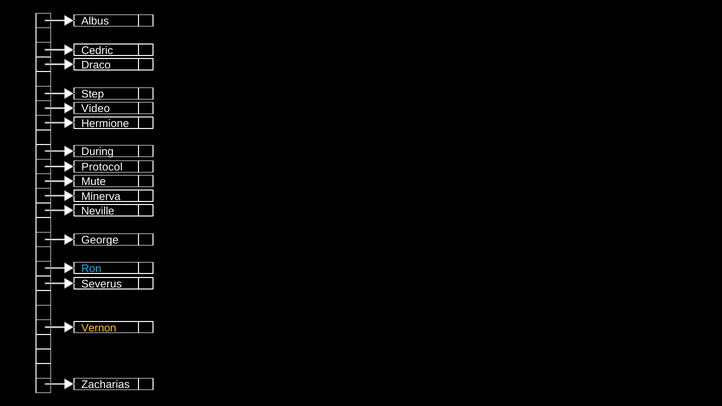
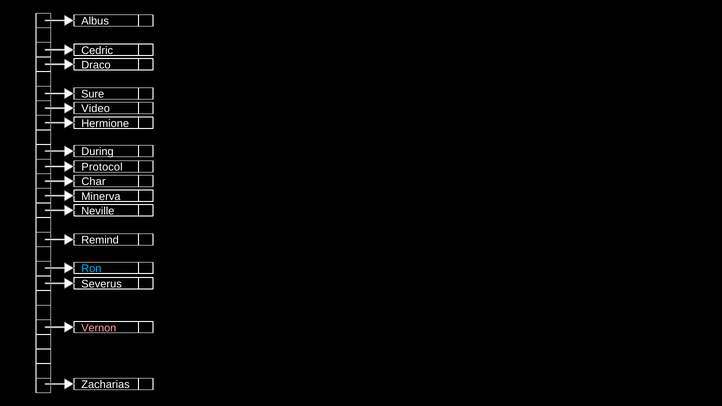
Step: Step -> Sure
Mute: Mute -> Char
George: George -> Remind
Vernon colour: yellow -> pink
